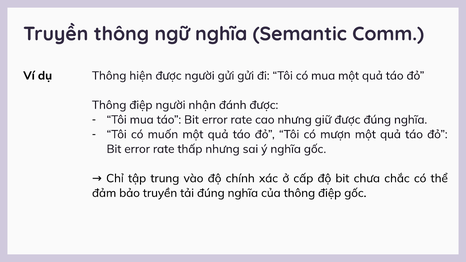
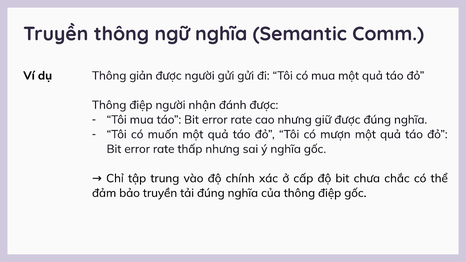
hiện: hiện -> giản
